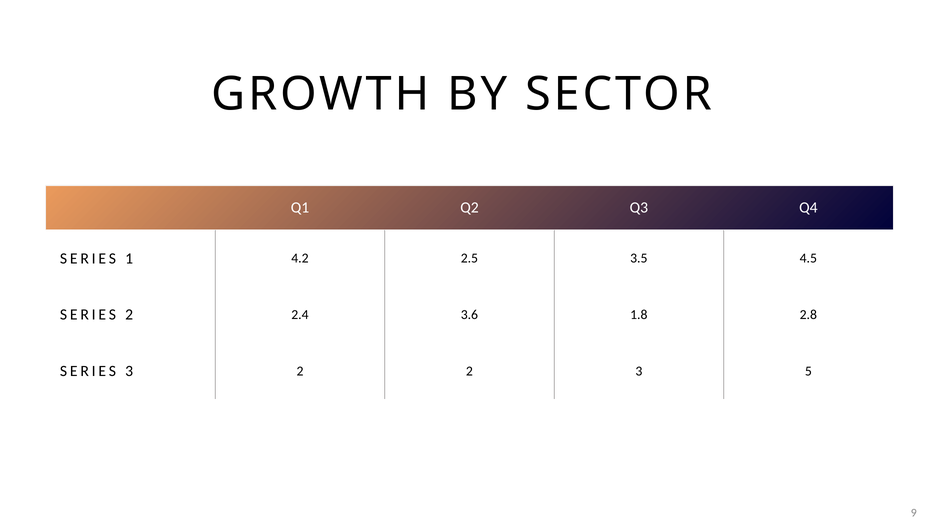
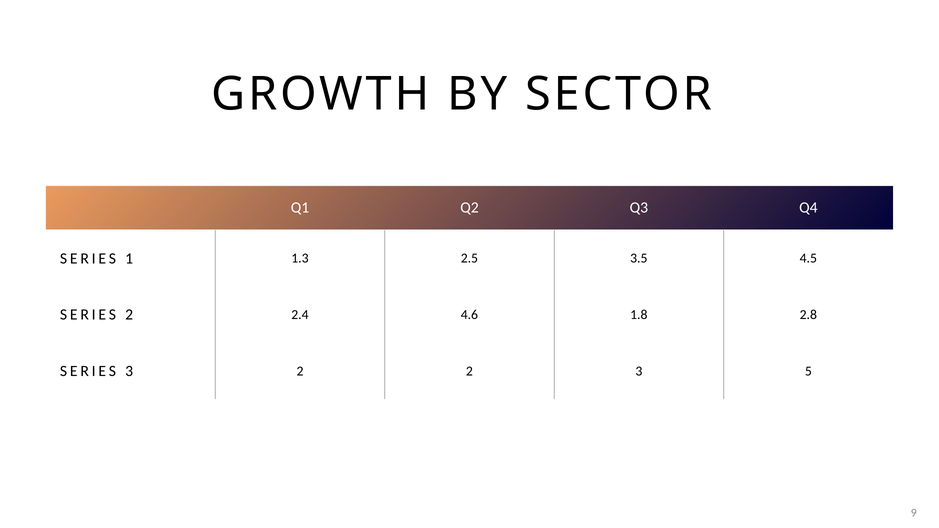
4.2: 4.2 -> 1.3
3.6: 3.6 -> 4.6
